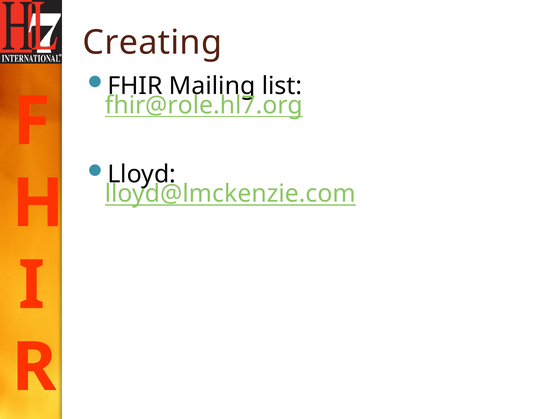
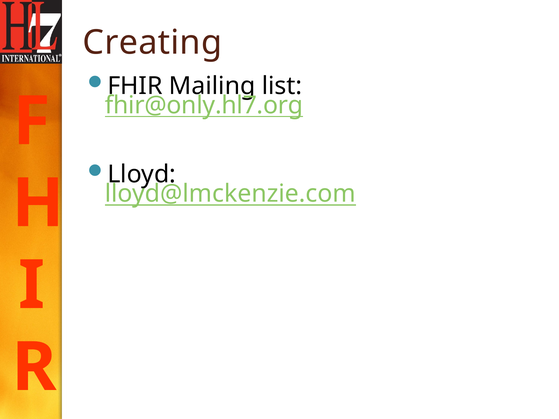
fhir@role.hl7.org: fhir@role.hl7.org -> fhir@only.hl7.org
